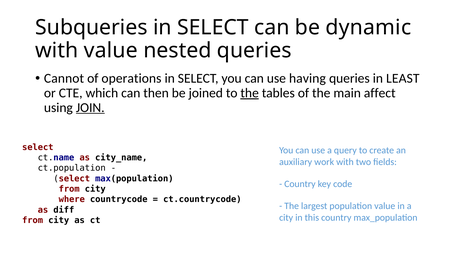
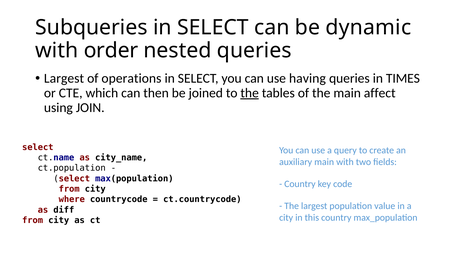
with value: value -> order
Cannot at (64, 78): Cannot -> Largest
LEAST: LEAST -> TIMES
JOIN underline: present -> none
auxiliary work: work -> main
